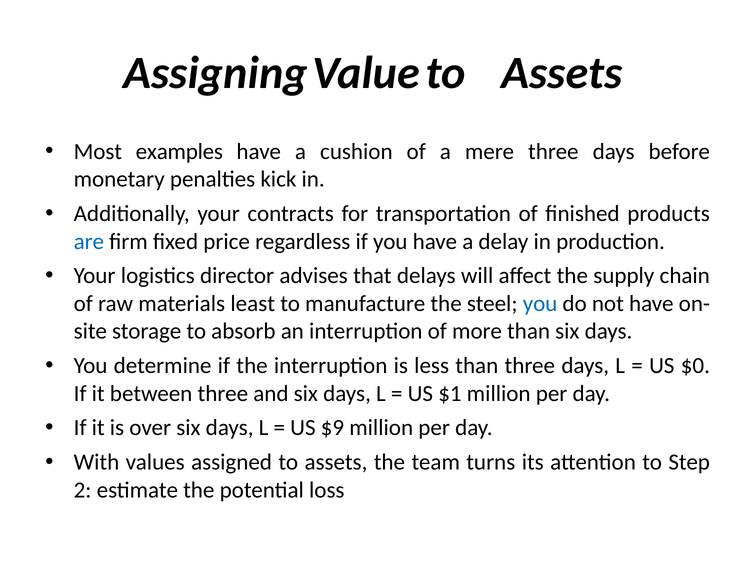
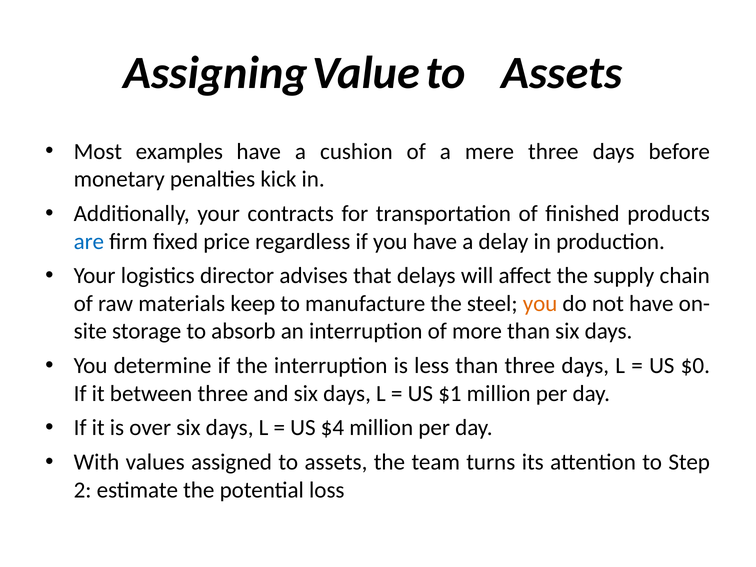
least: least -> keep
you at (540, 304) colour: blue -> orange
$9: $9 -> $4
